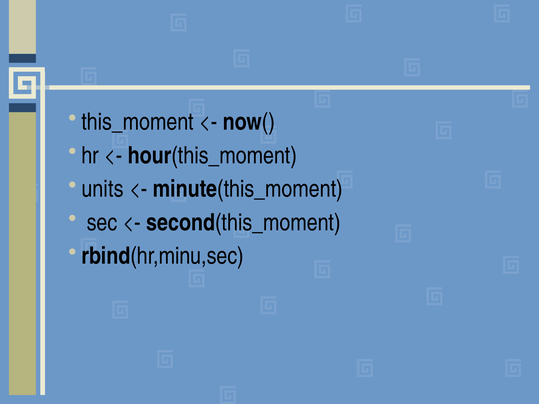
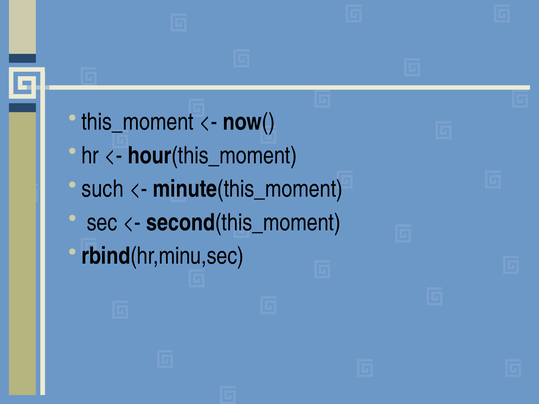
units: units -> such
